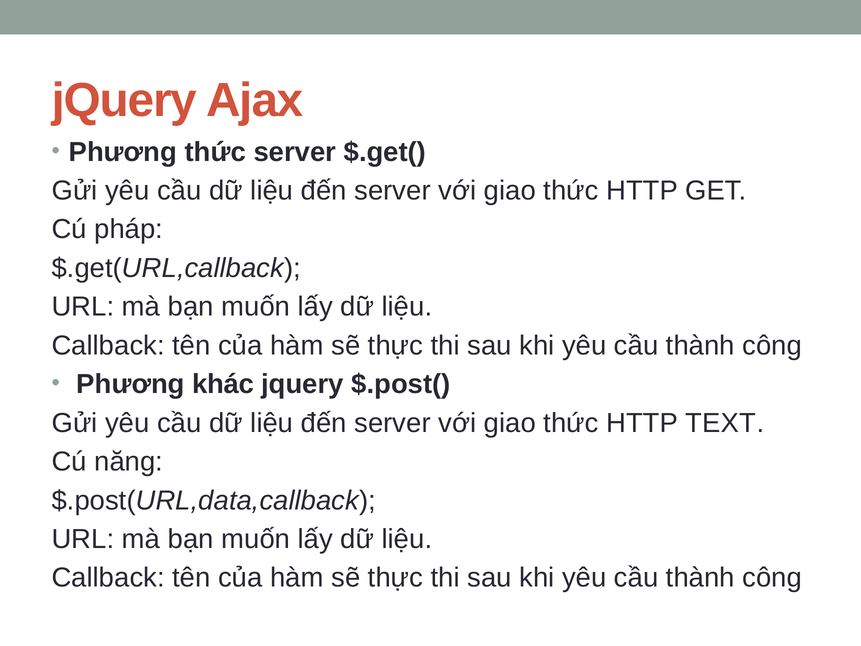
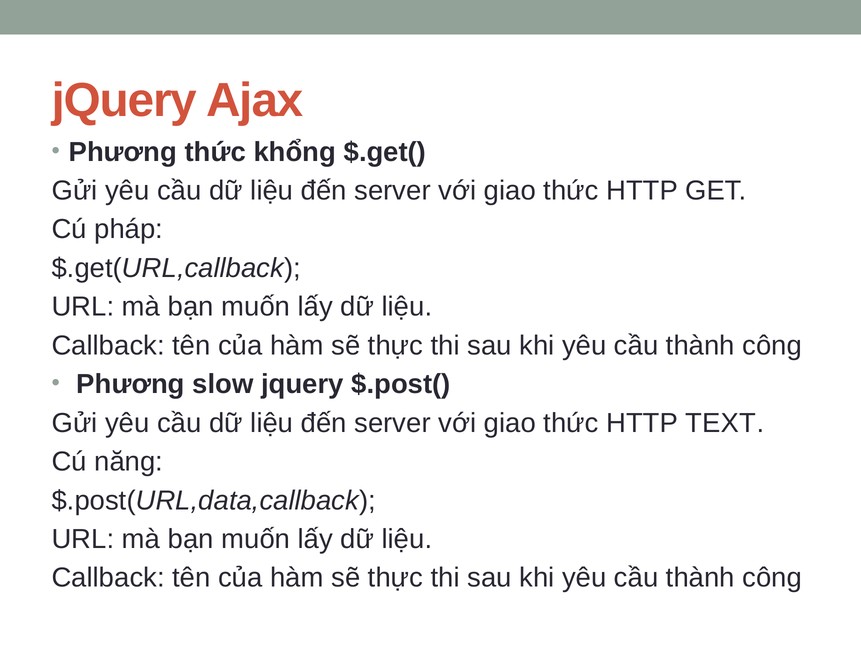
thức server: server -> khổng
khác: khác -> slow
